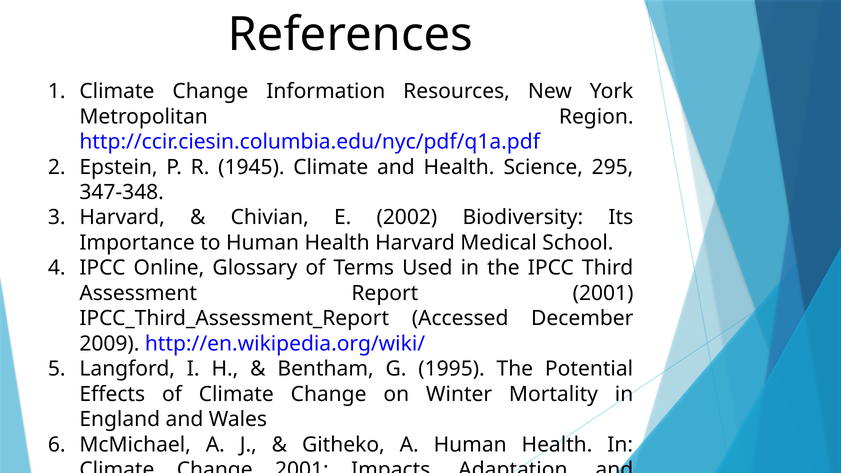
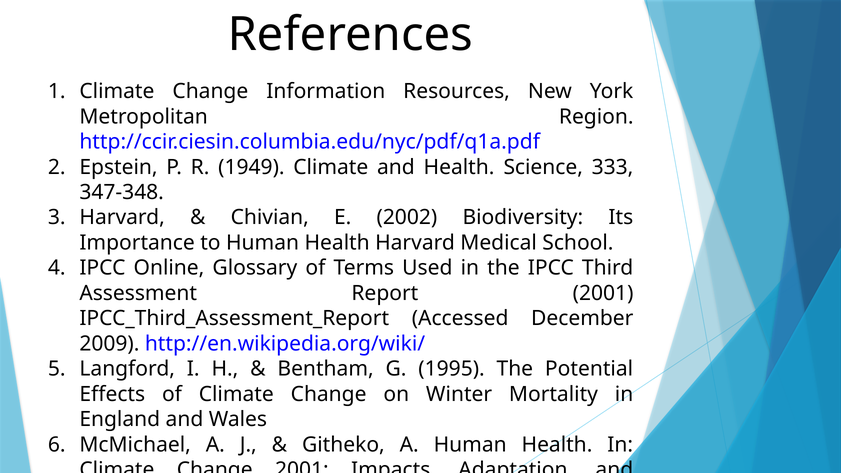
1945: 1945 -> 1949
295: 295 -> 333
